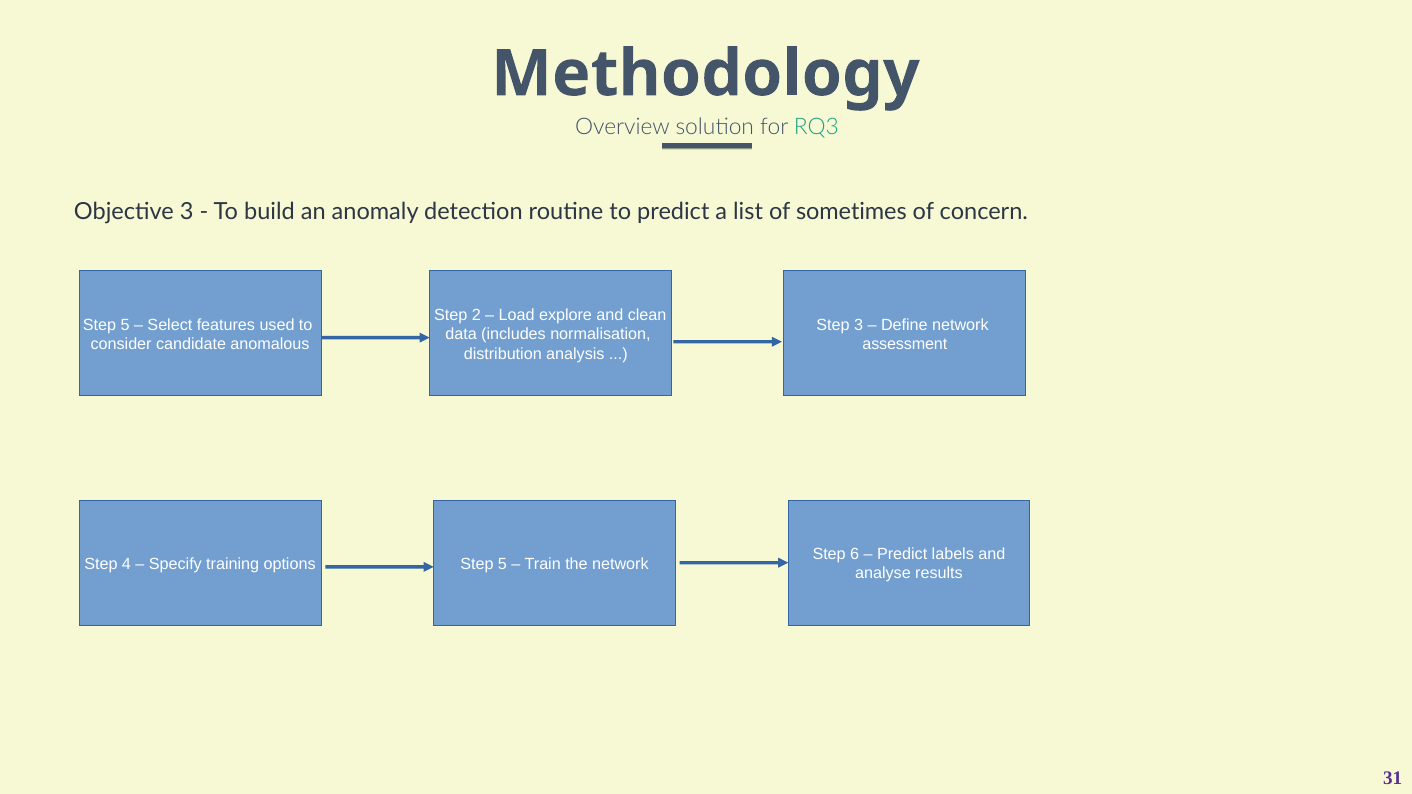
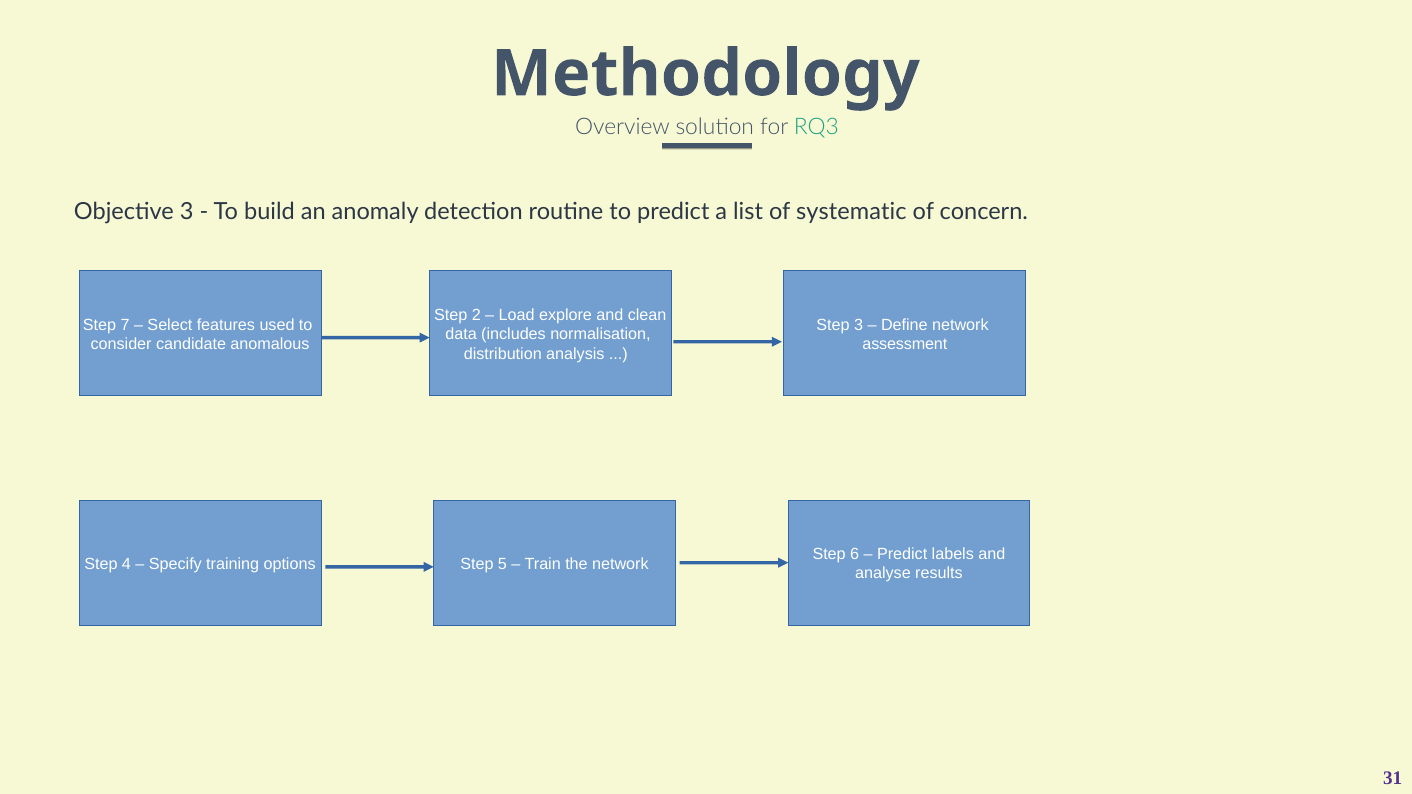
sometimes: sometimes -> systematic
5 at (125, 325): 5 -> 7
